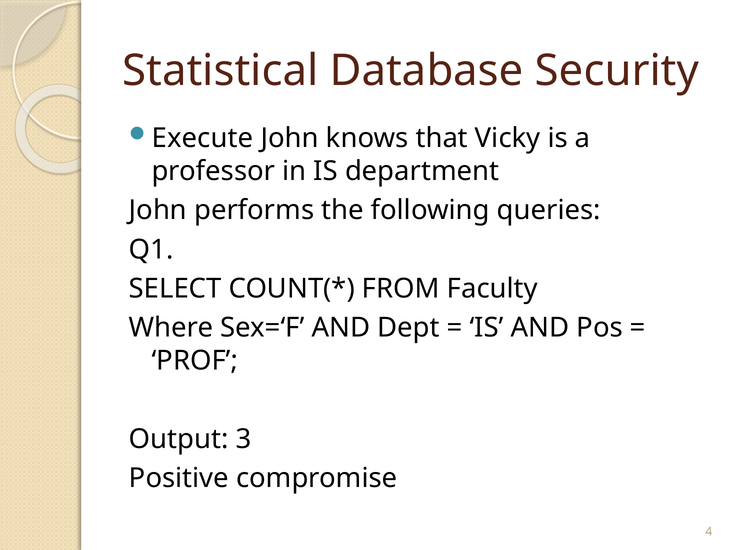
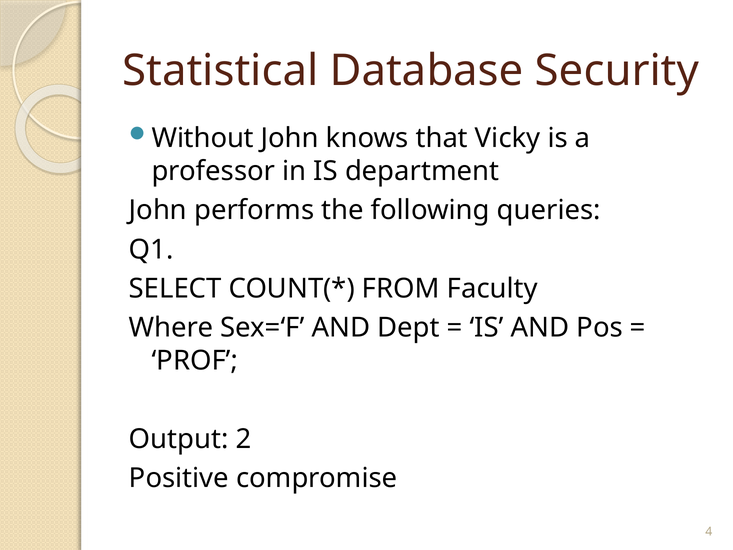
Execute: Execute -> Without
3: 3 -> 2
